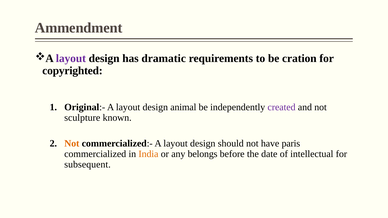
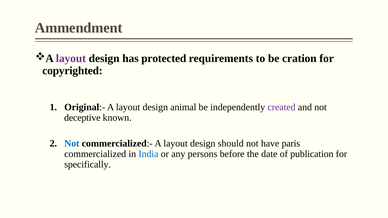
dramatic: dramatic -> protected
sculpture: sculpture -> deceptive
Not at (72, 144) colour: orange -> blue
India colour: orange -> blue
belongs: belongs -> persons
intellectual: intellectual -> publication
subsequent: subsequent -> specifically
